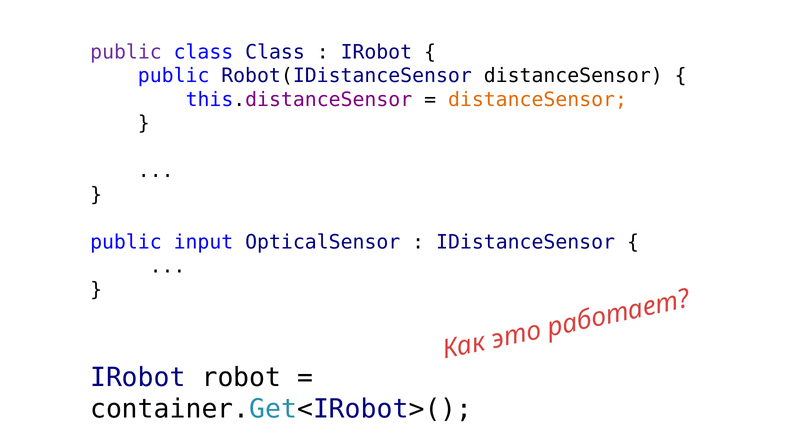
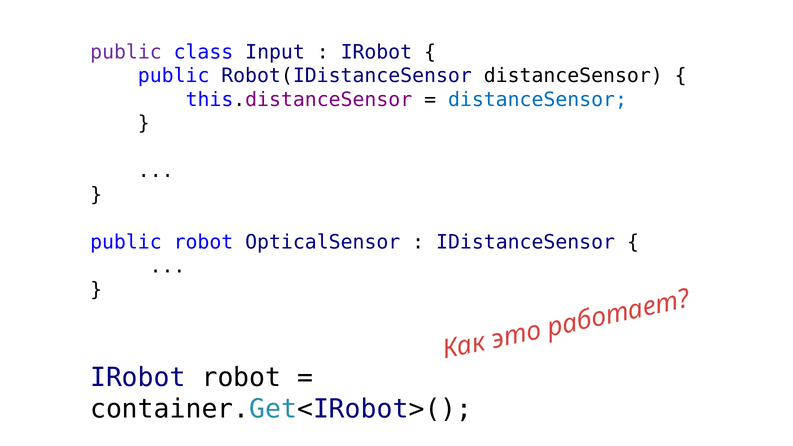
class Class: Class -> Input
distanceSensor at (538, 100) colour: orange -> blue
public input: input -> robot
